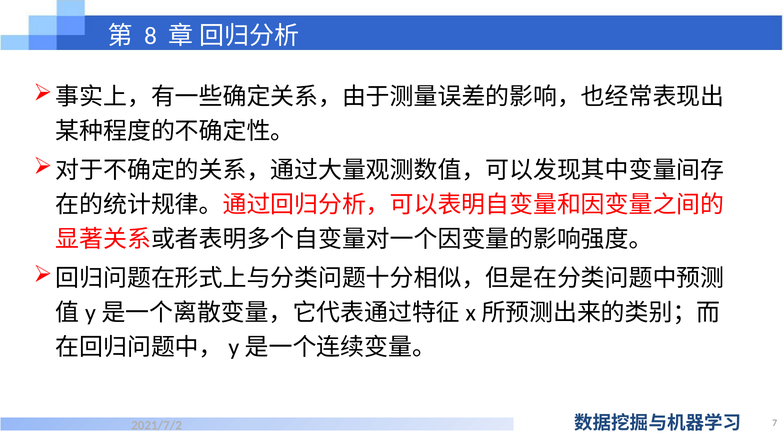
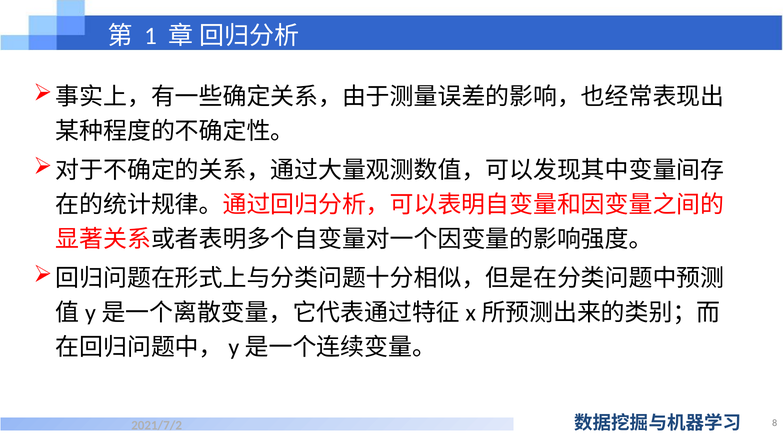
8: 8 -> 1
7: 7 -> 8
